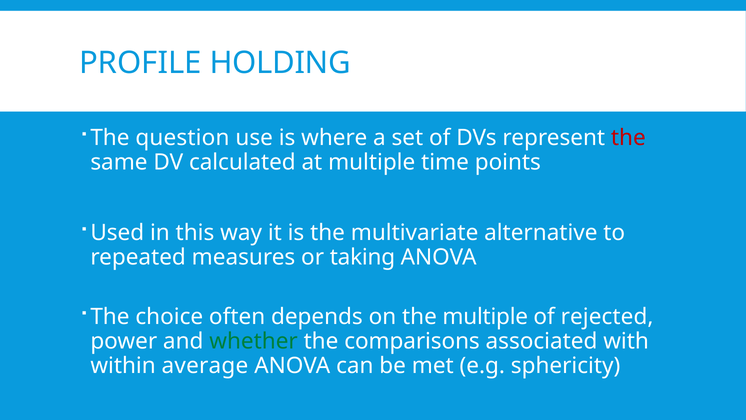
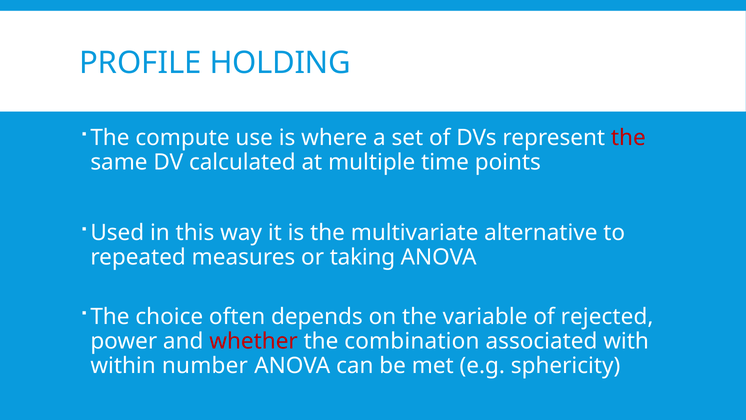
question: question -> compute
the multiple: multiple -> variable
whether colour: green -> red
comparisons: comparisons -> combination
average: average -> number
